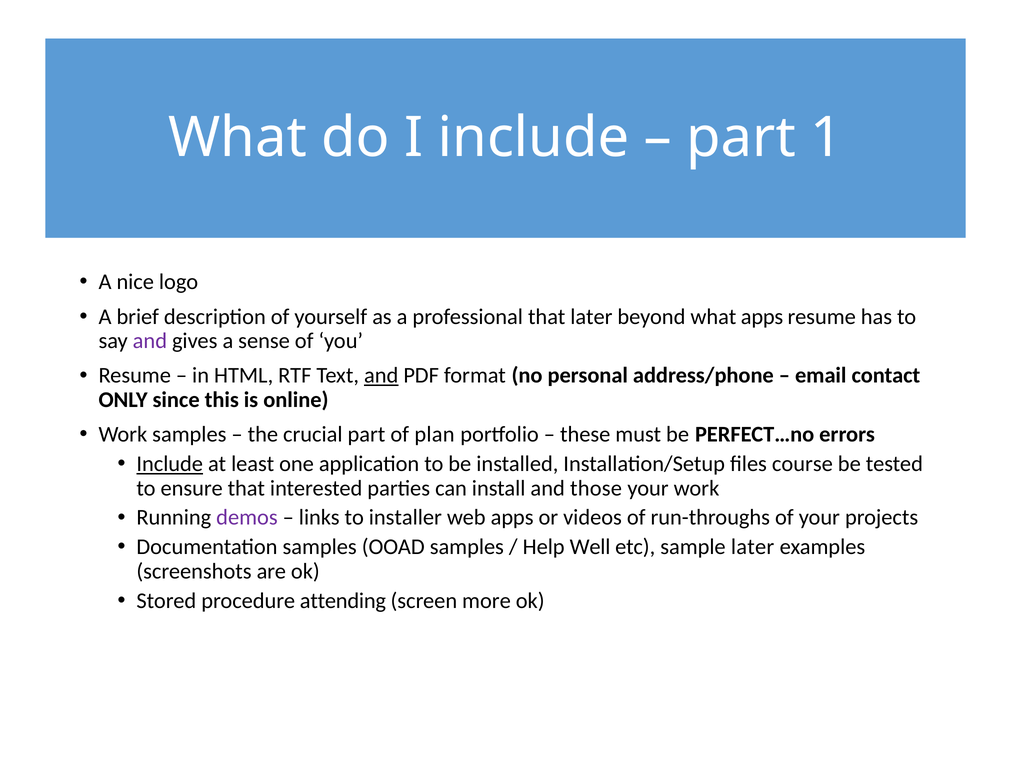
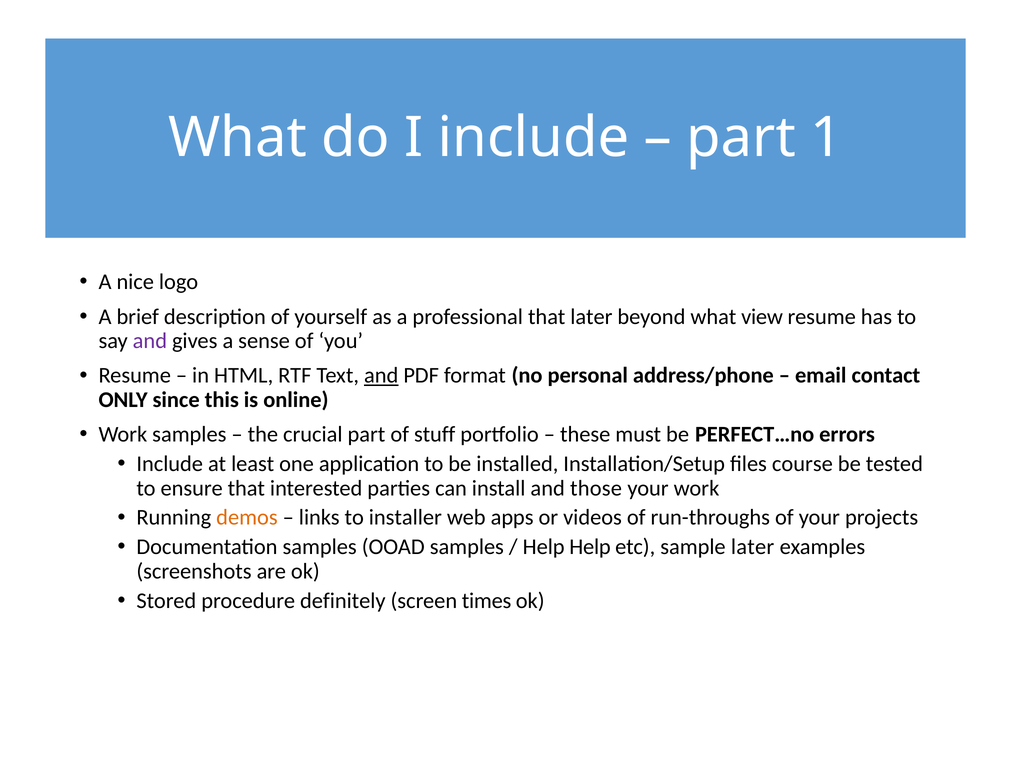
what apps: apps -> view
plan: plan -> stuff
Include at (170, 464) underline: present -> none
demos colour: purple -> orange
Help Well: Well -> Help
attending: attending -> definitely
more: more -> times
